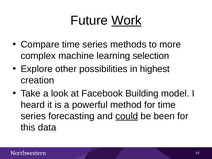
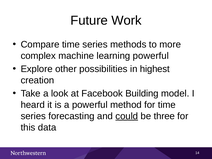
Work underline: present -> none
learning selection: selection -> powerful
been: been -> three
